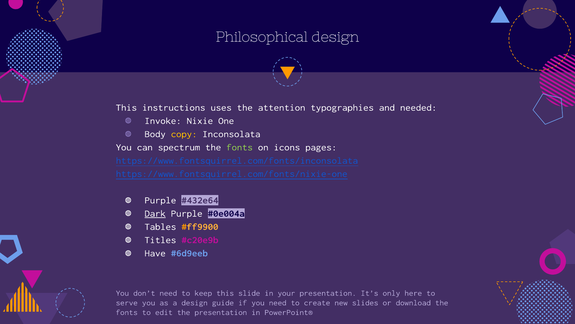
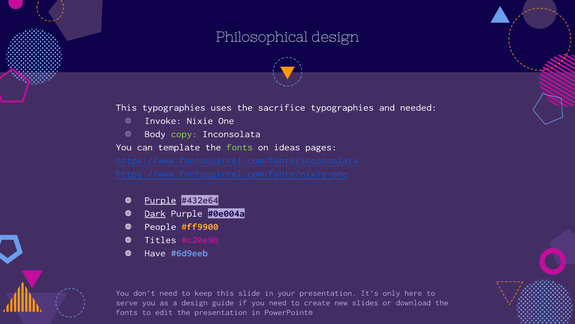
This instructions: instructions -> typographies
attention: attention -> sacrifice
copy colour: yellow -> light green
spectrum: spectrum -> template
icons: icons -> ideas
Purple at (160, 200) underline: none -> present
Tables: Tables -> People
